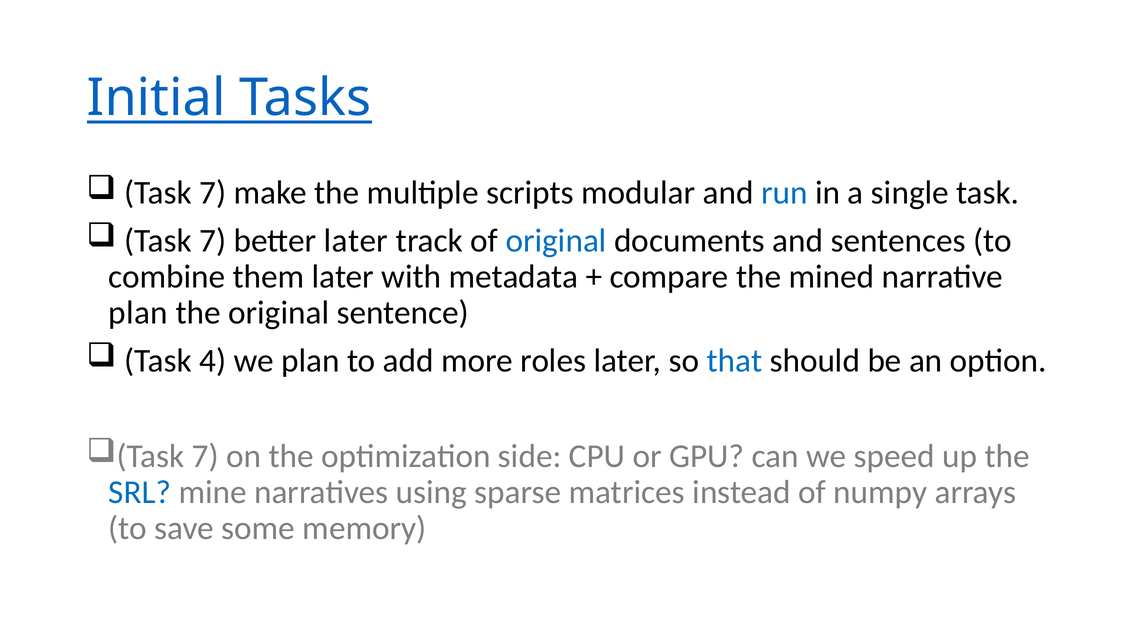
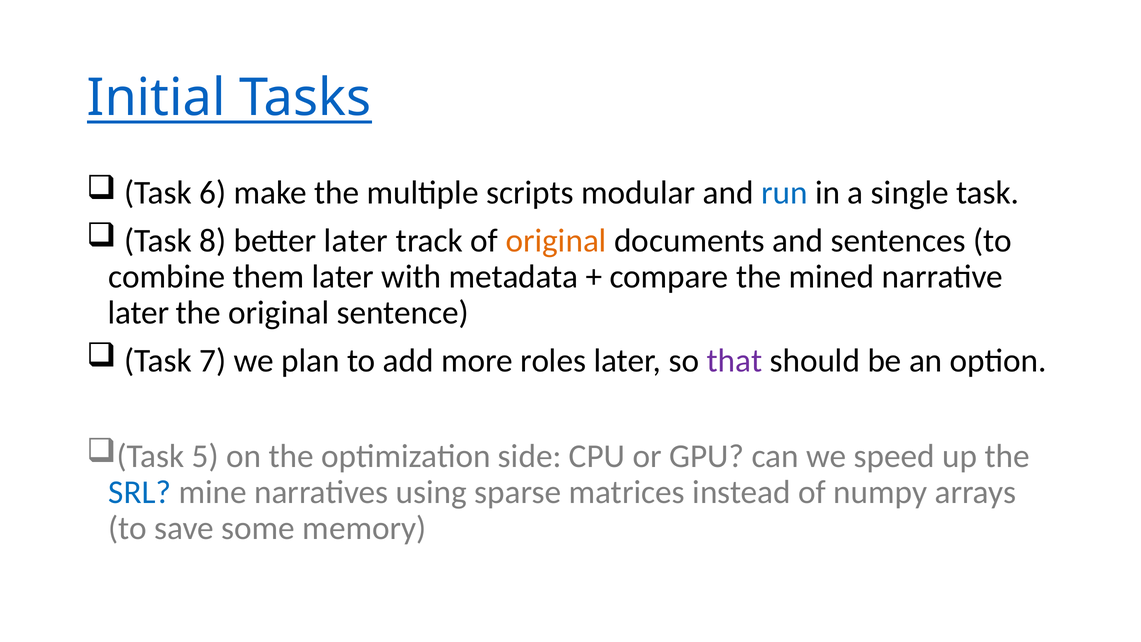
7 at (213, 193): 7 -> 6
7 at (213, 241): 7 -> 8
original at (556, 241) colour: blue -> orange
plan at (138, 313): plan -> later
4: 4 -> 7
that colour: blue -> purple
7 at (205, 456): 7 -> 5
